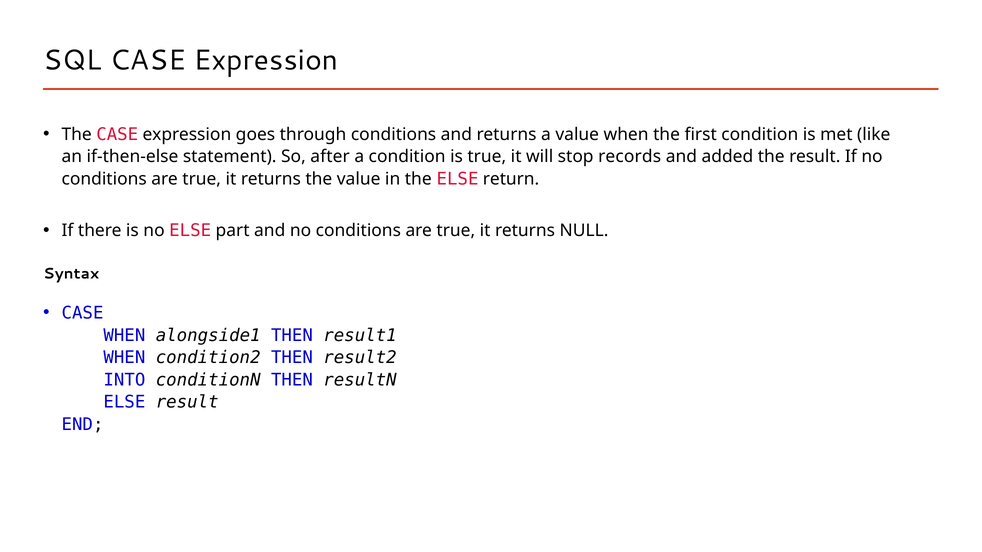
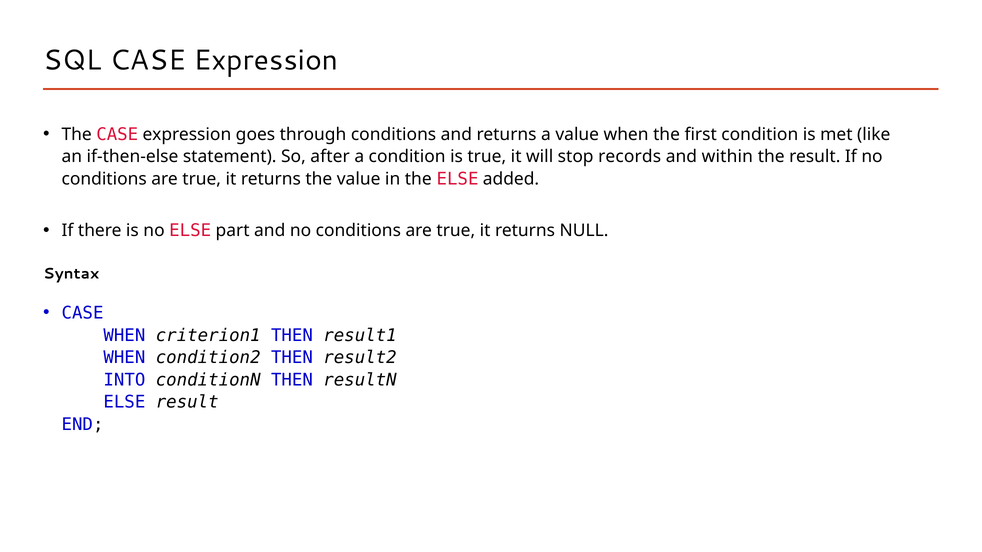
added: added -> within
return: return -> added
alongside1: alongside1 -> criterion1
